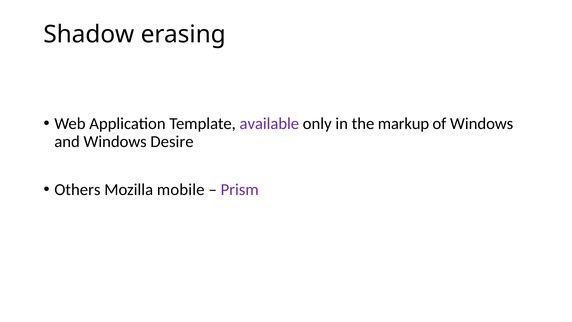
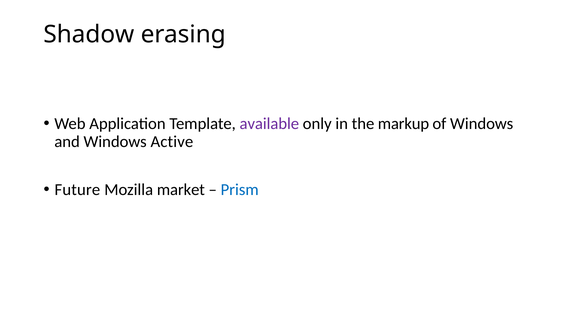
Desire: Desire -> Active
Others: Others -> Future
mobile: mobile -> market
Prism colour: purple -> blue
